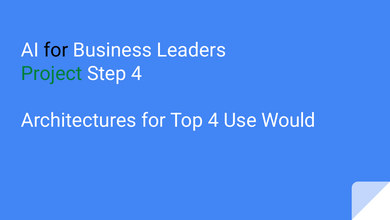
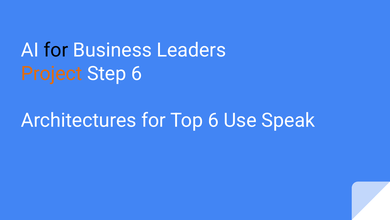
Project colour: green -> orange
Step 4: 4 -> 6
Top 4: 4 -> 6
Would: Would -> Speak
